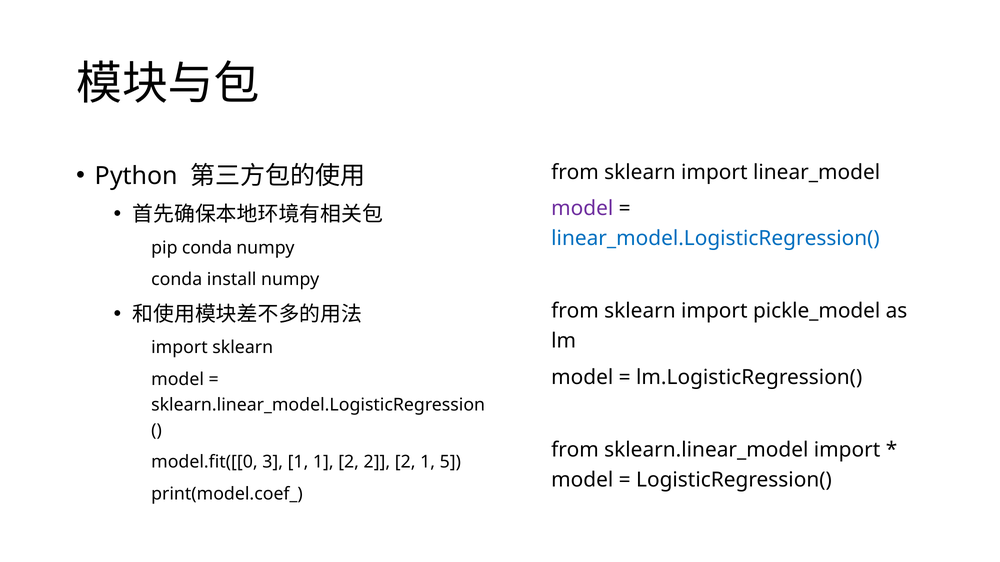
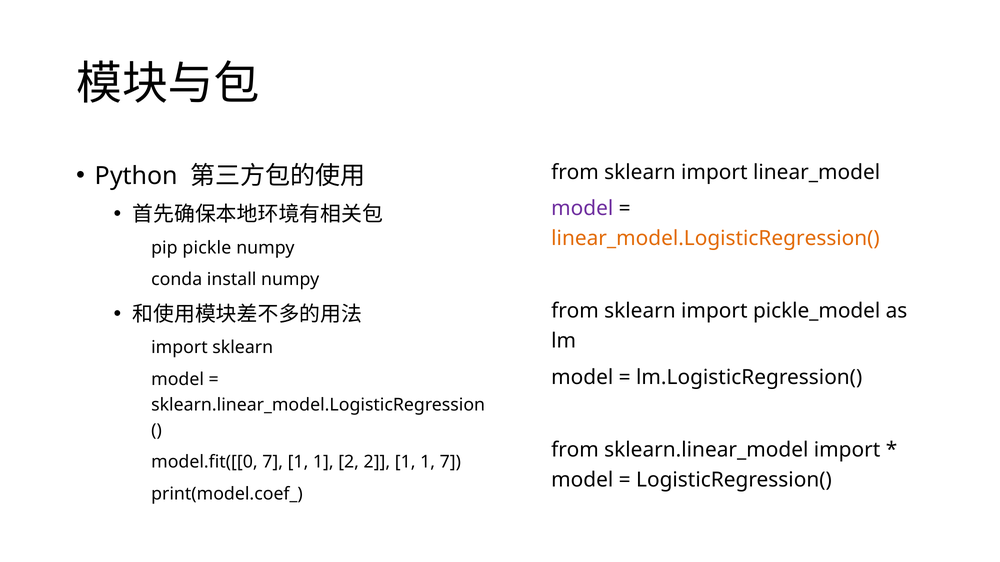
linear_model.LogisticRegression( colour: blue -> orange
pip conda: conda -> pickle
model.fit([[0 3: 3 -> 7
2 2 2: 2 -> 1
1 5: 5 -> 7
